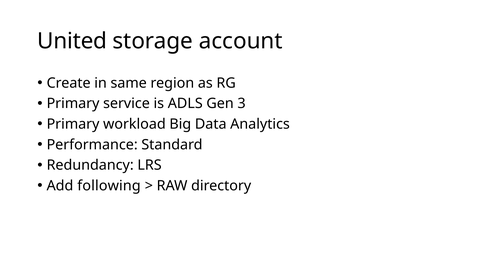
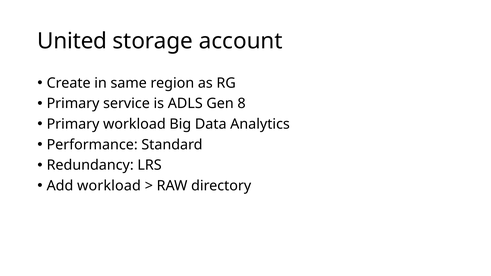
3: 3 -> 8
Add following: following -> workload
